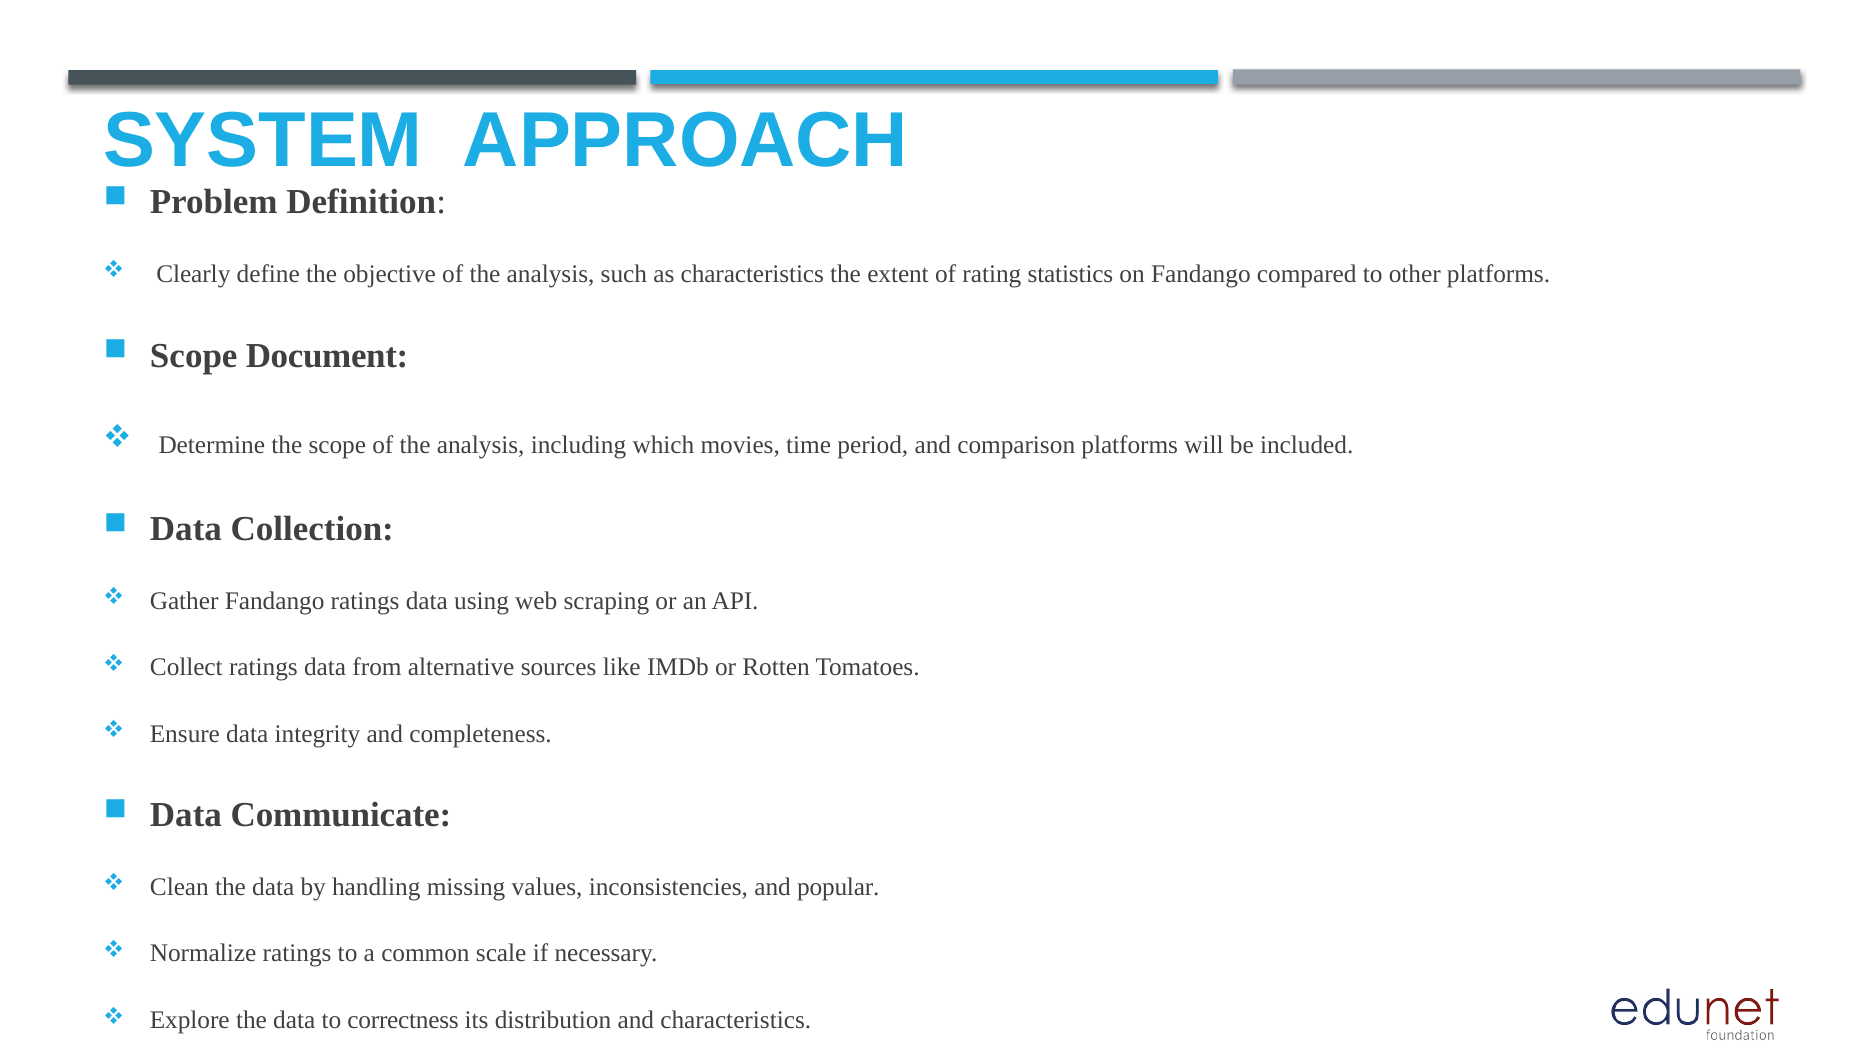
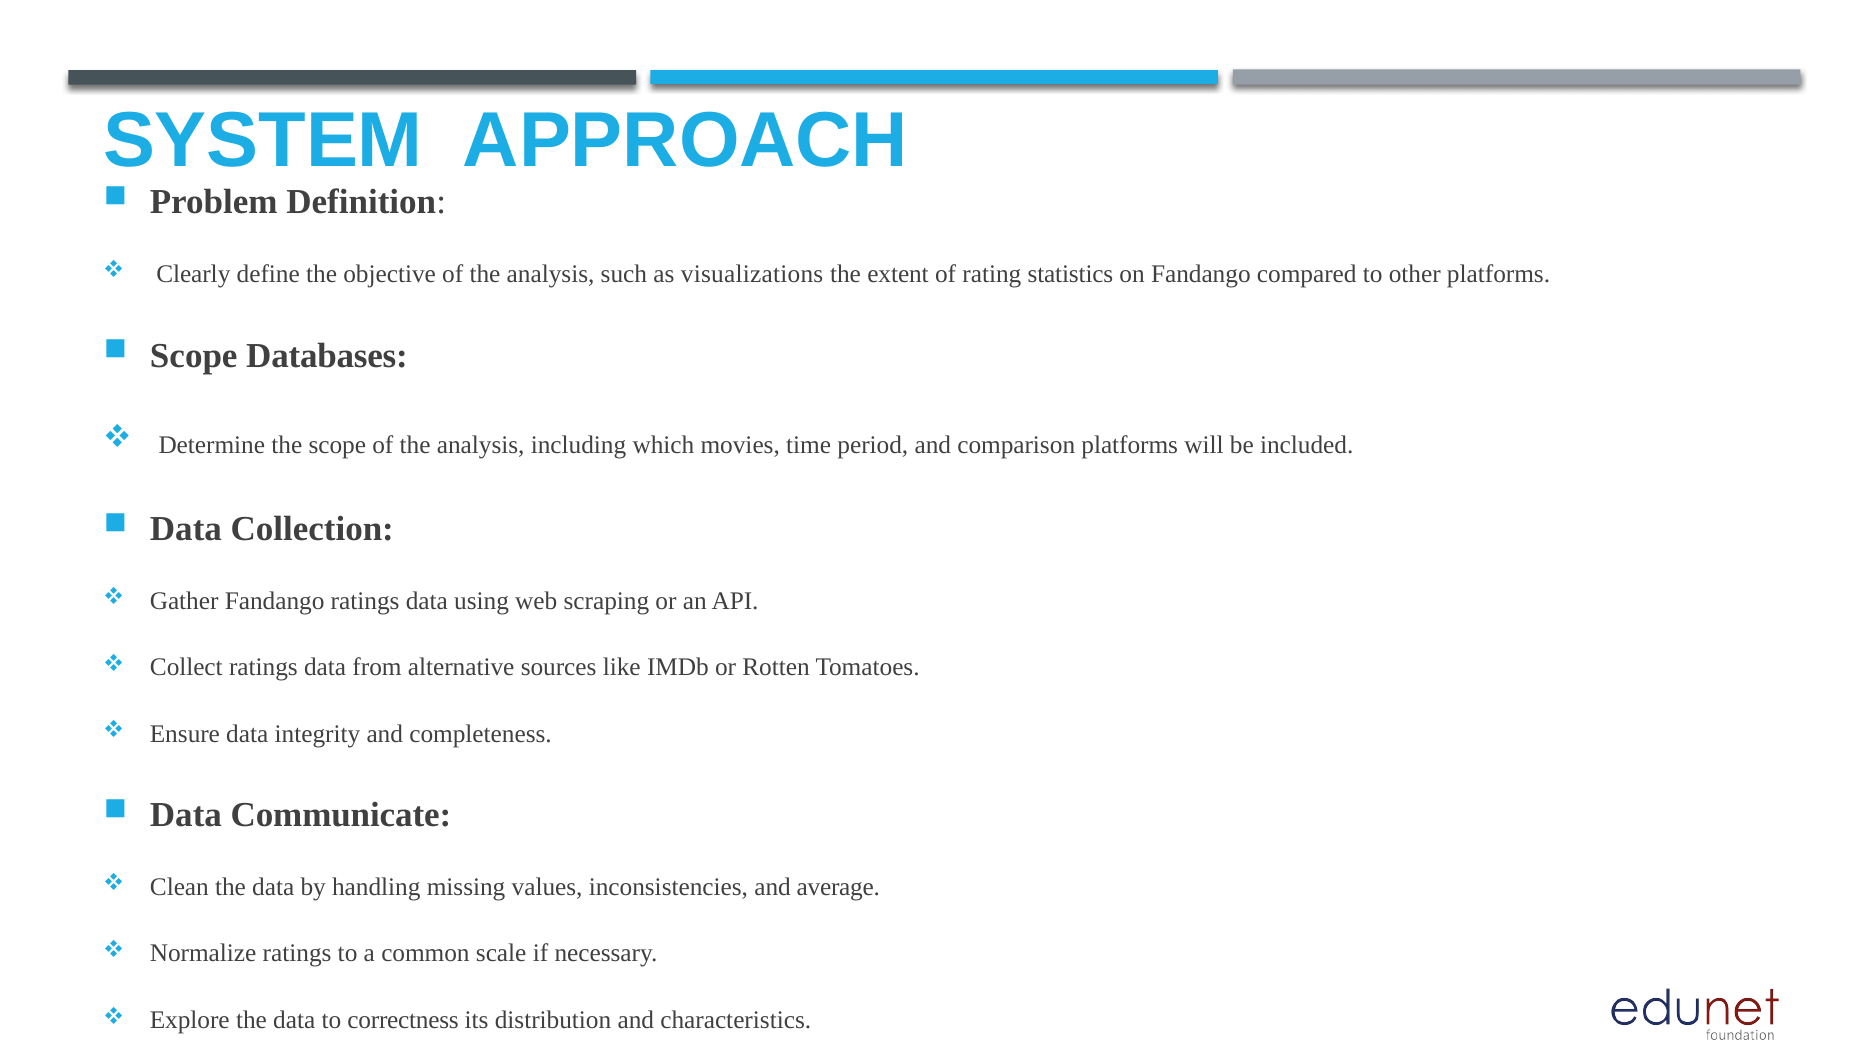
as characteristics: characteristics -> visualizations
Document: Document -> Databases
popular: popular -> average
